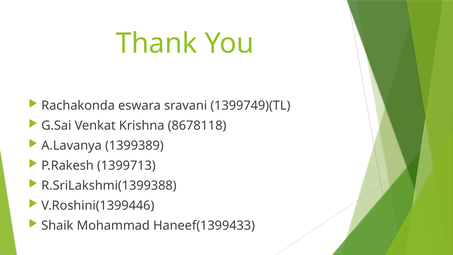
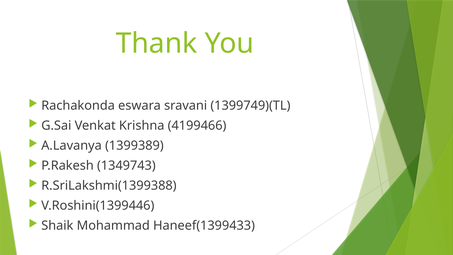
8678118: 8678118 -> 4199466
1399713: 1399713 -> 1349743
